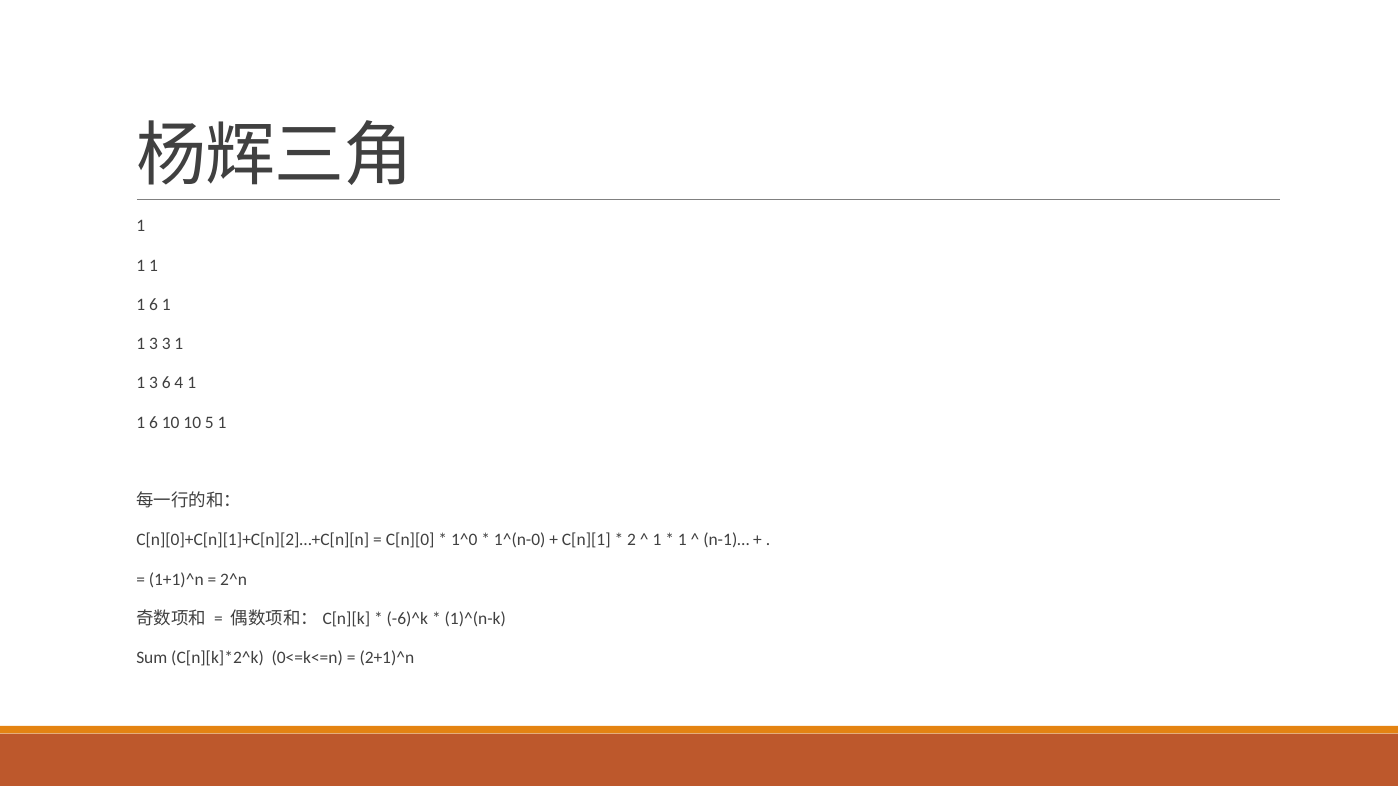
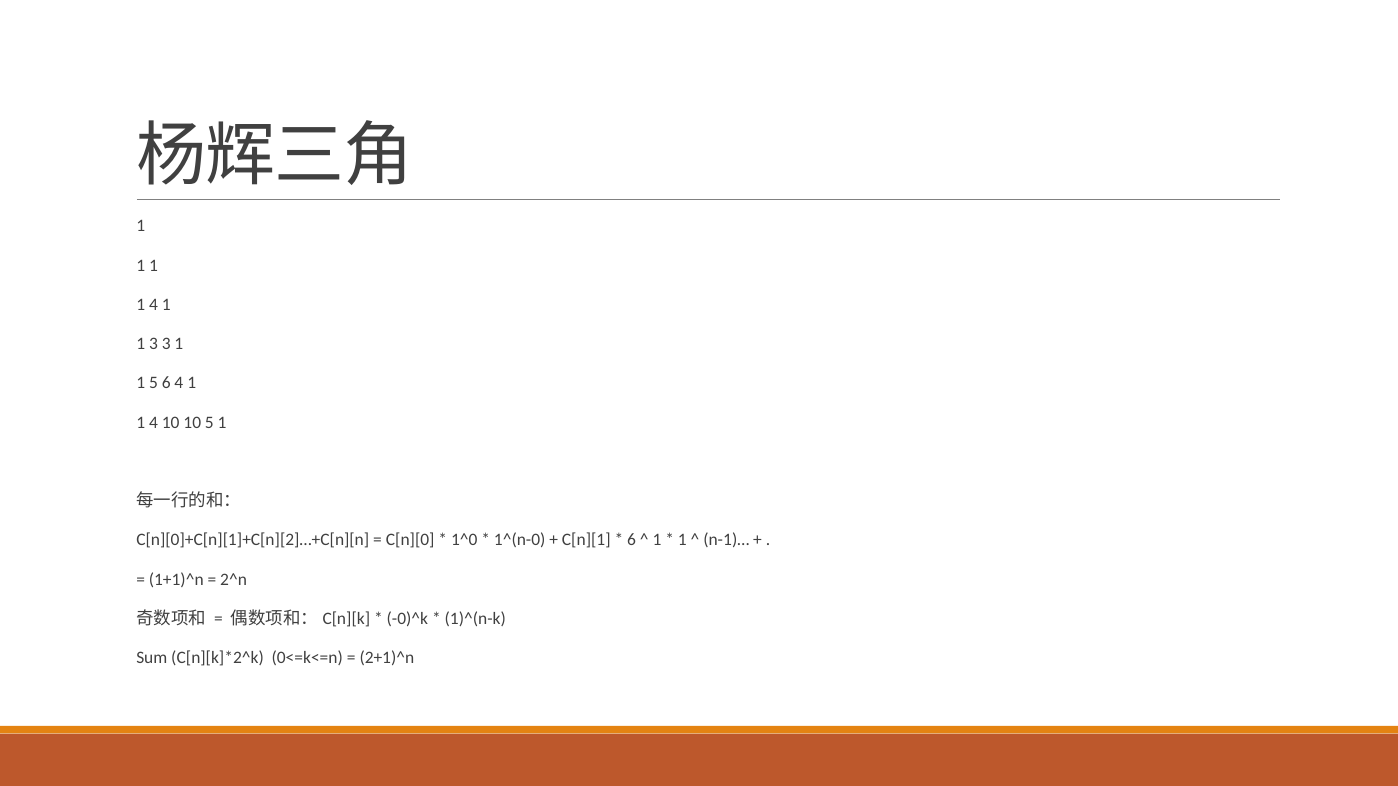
6 at (153, 305): 6 -> 4
3 at (153, 383): 3 -> 5
6 at (153, 423): 6 -> 4
2 at (632, 540): 2 -> 6
-6)^k: -6)^k -> -0)^k
